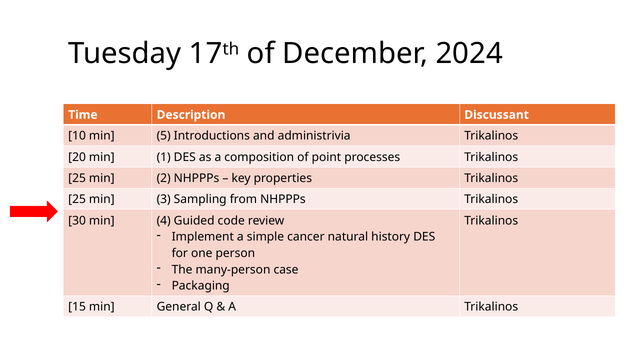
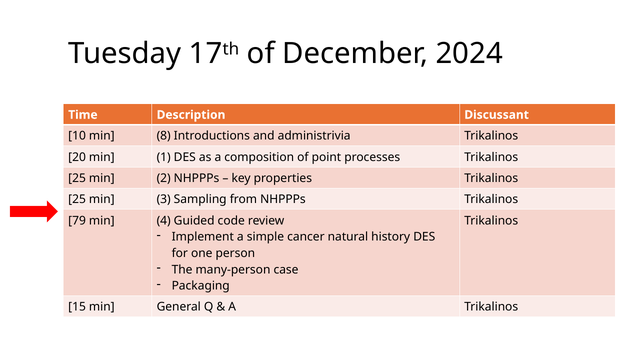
5: 5 -> 8
30: 30 -> 79
